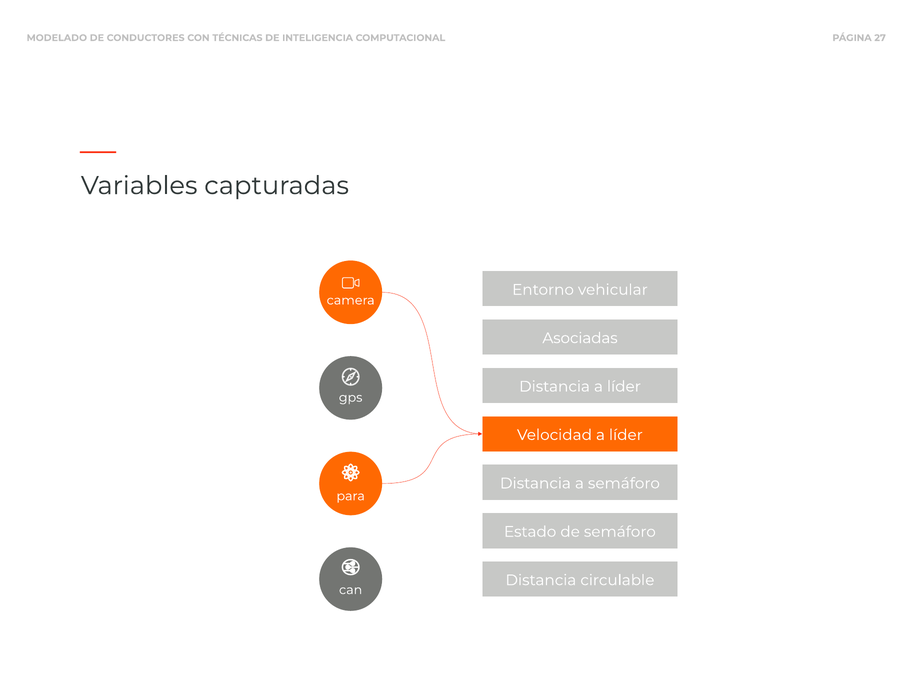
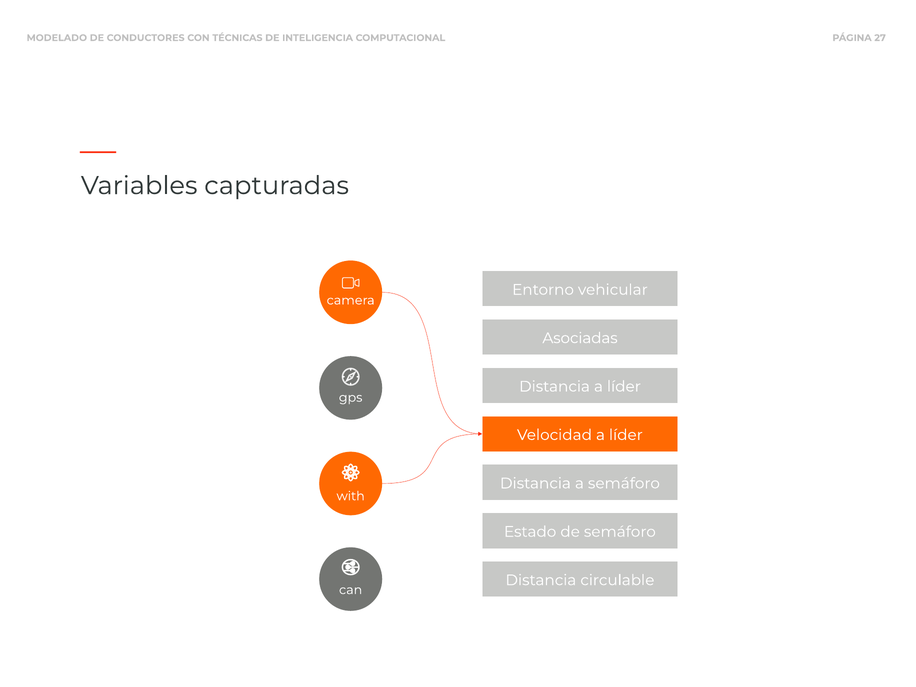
para: para -> with
